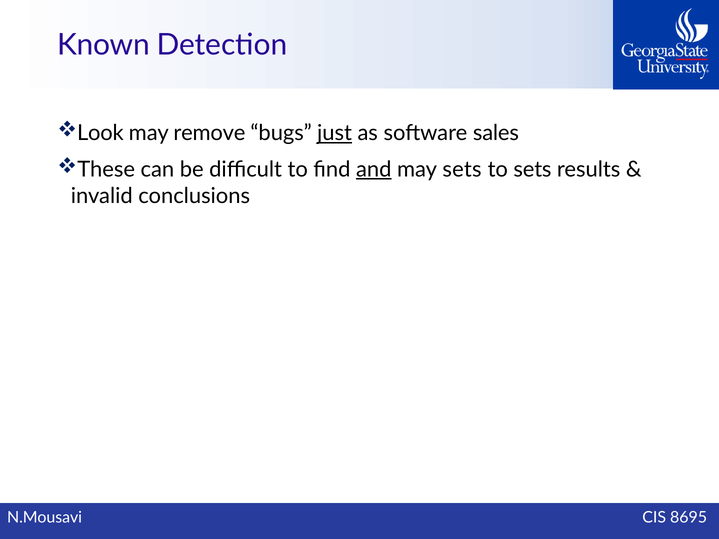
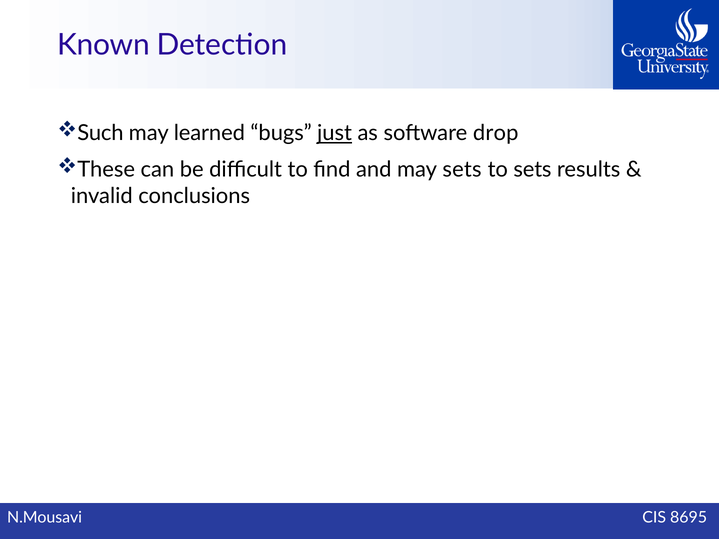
Look: Look -> Such
remove: remove -> learned
sales: sales -> drop
and underline: present -> none
